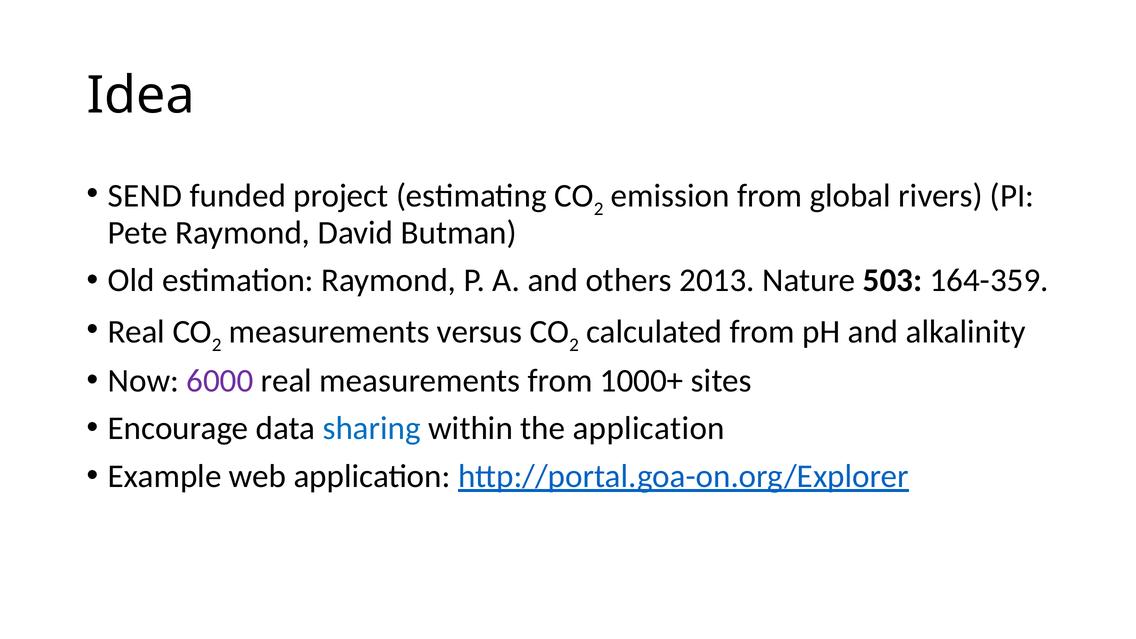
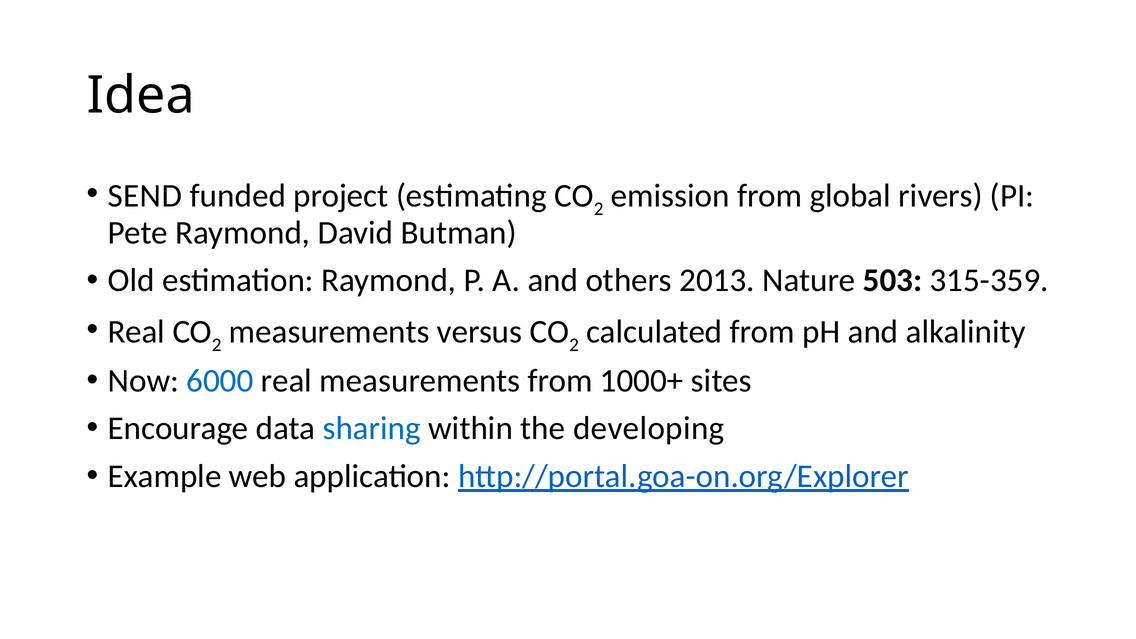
164-359: 164-359 -> 315-359
6000 colour: purple -> blue
the application: application -> developing
